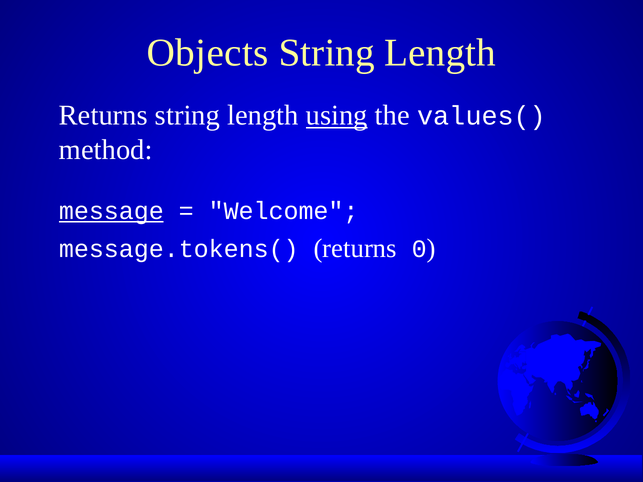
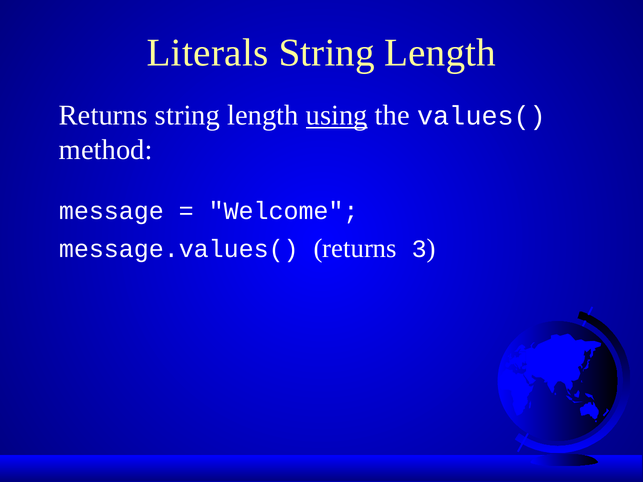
Objects: Objects -> Literals
message underline: present -> none
message.tokens(: message.tokens( -> message.values(
0: 0 -> 3
